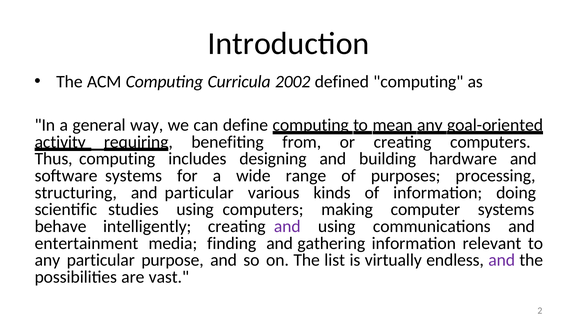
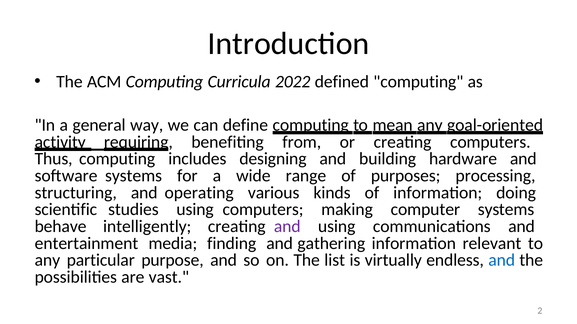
2002: 2002 -> 2022
and particular: particular -> operating
and at (502, 261) colour: purple -> blue
